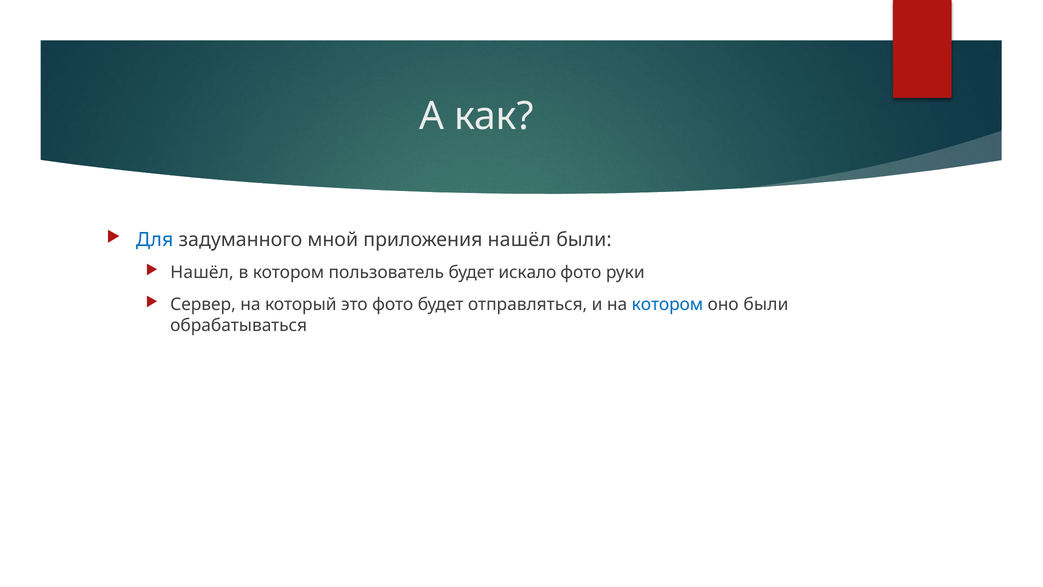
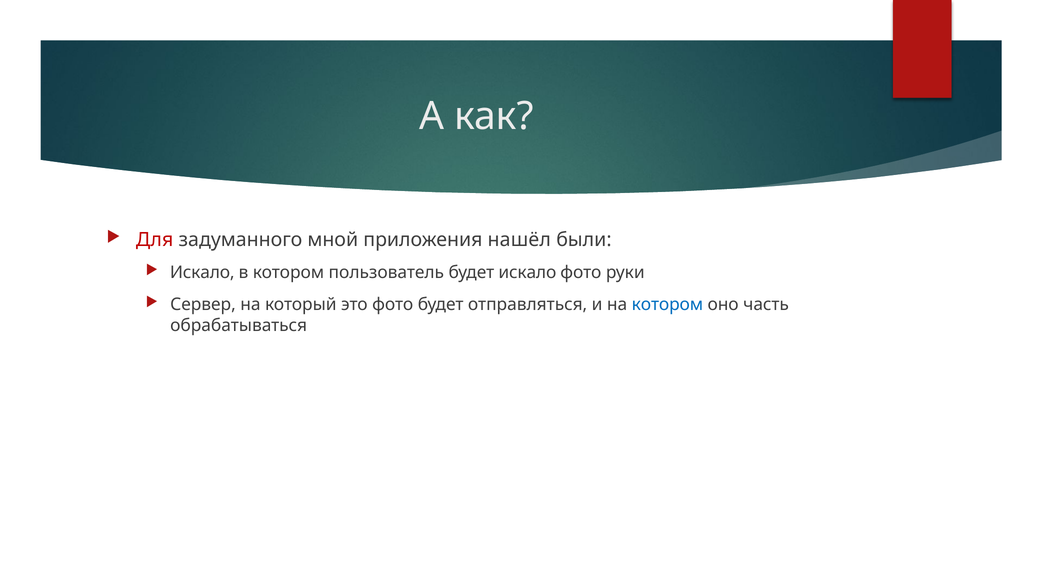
Для colour: blue -> red
Нашёл at (202, 273): Нашёл -> Искало
оно были: были -> часть
